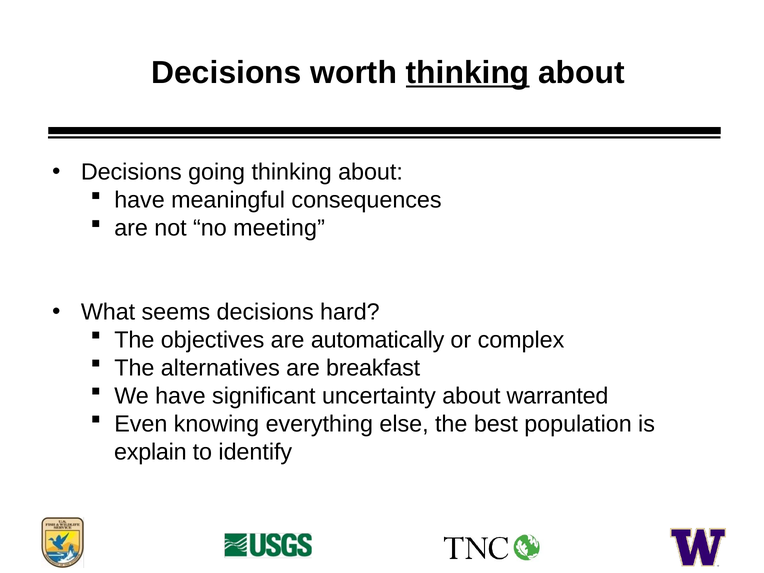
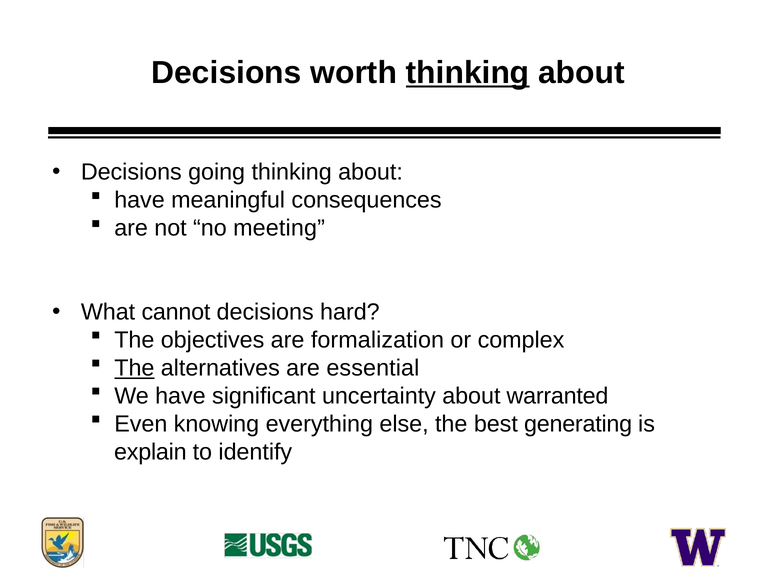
seems: seems -> cannot
automatically: automatically -> formalization
The at (134, 368) underline: none -> present
breakfast: breakfast -> essential
population: population -> generating
